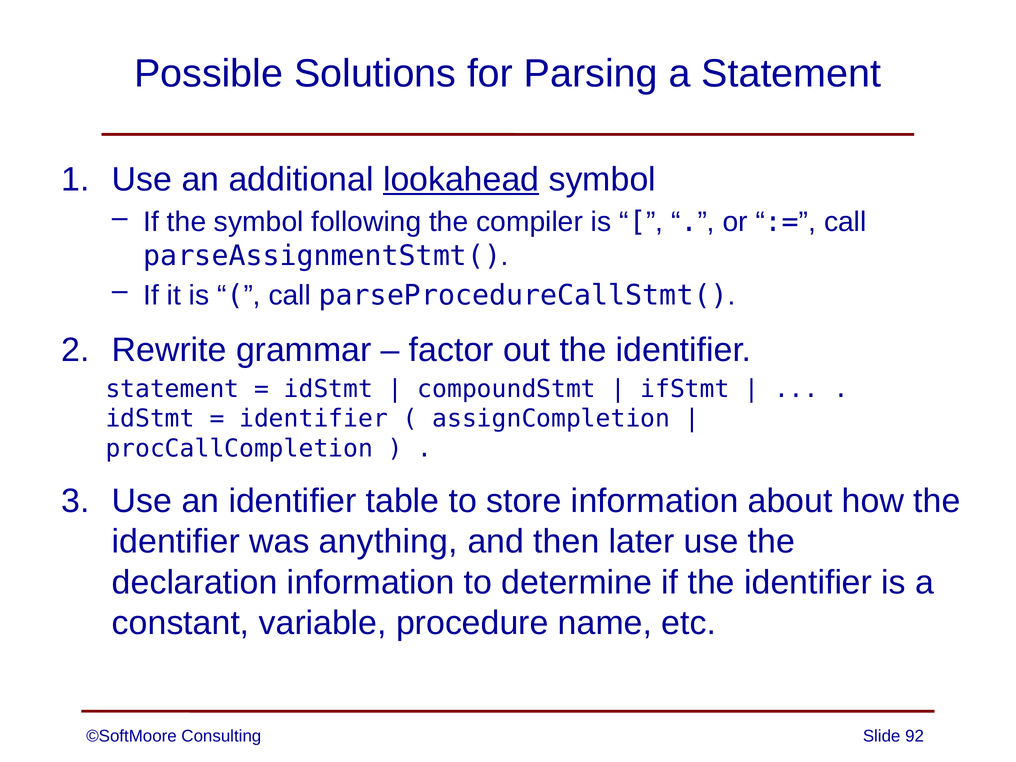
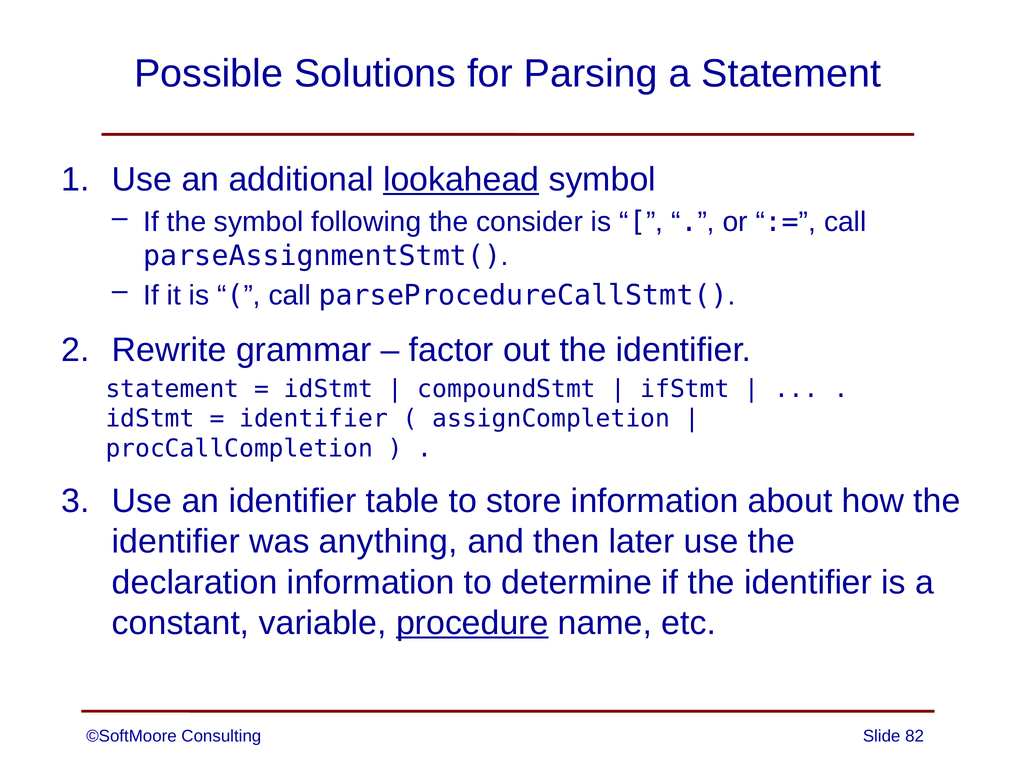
compiler: compiler -> consider
procedure underline: none -> present
92: 92 -> 82
